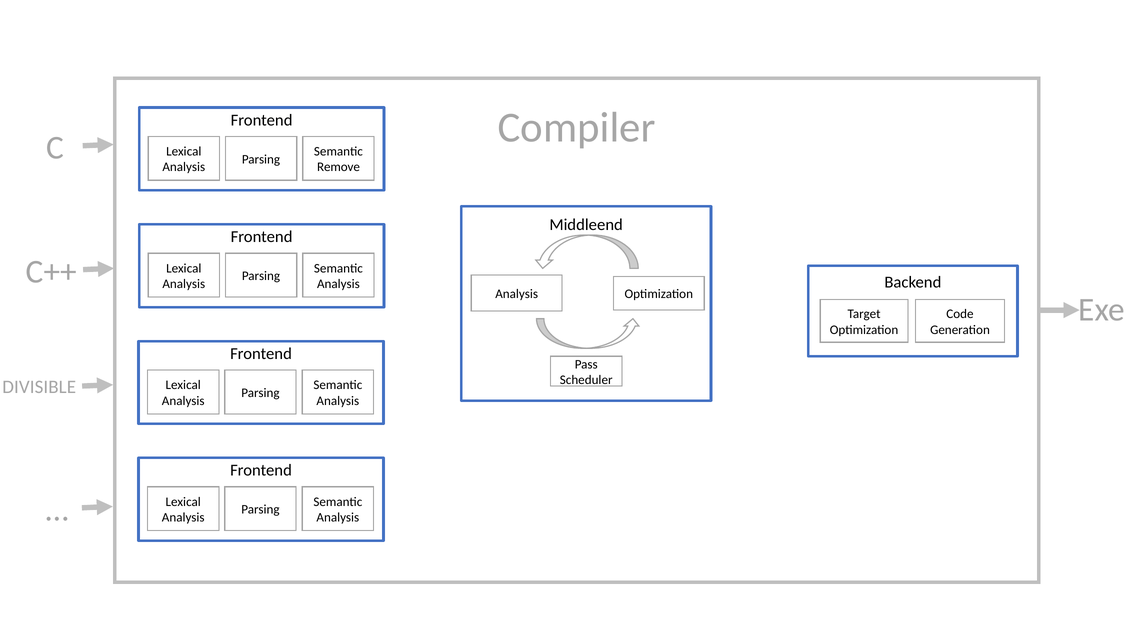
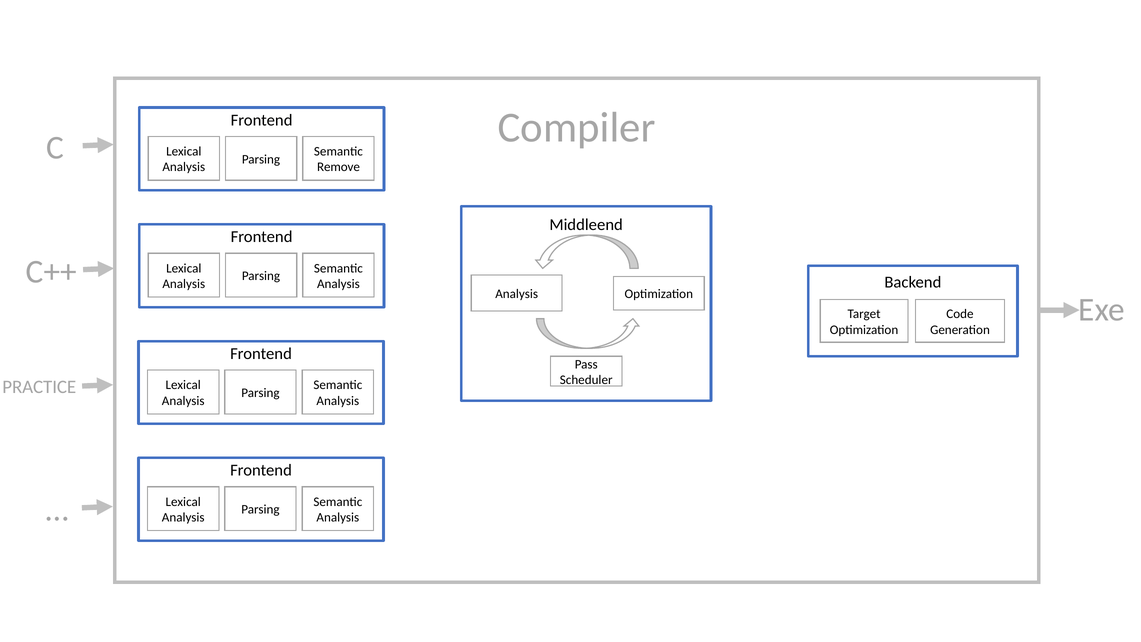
DIVISIBLE: DIVISIBLE -> PRACTICE
